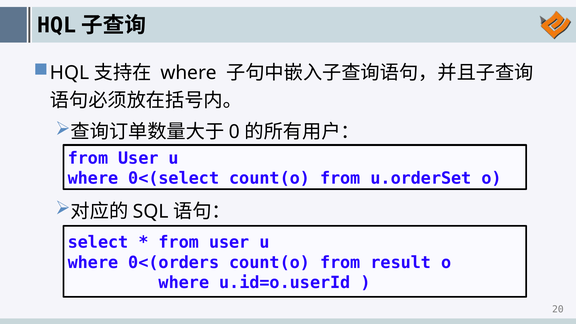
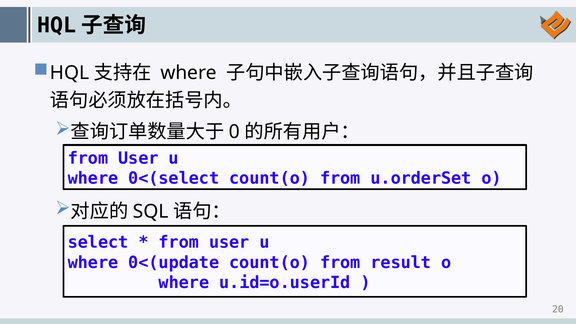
0<(orders: 0<(orders -> 0<(update
